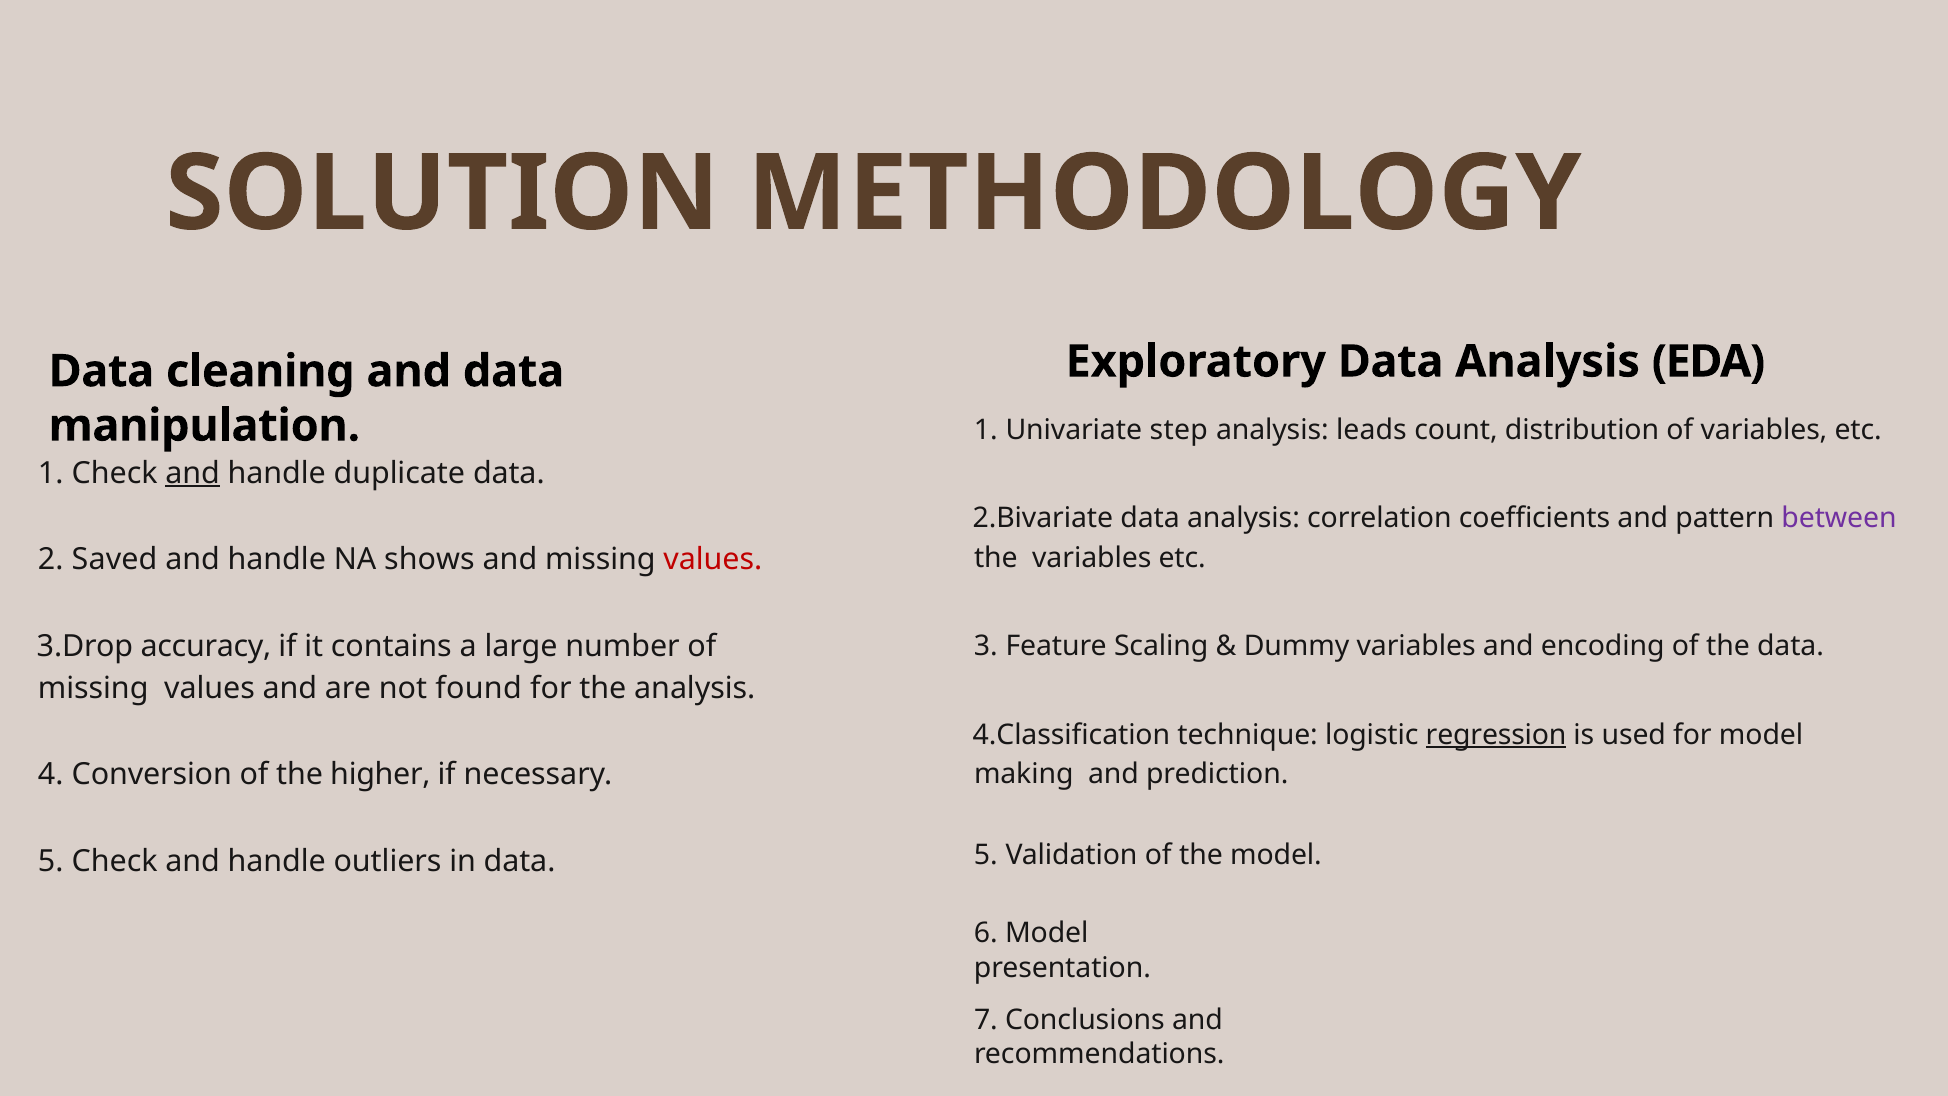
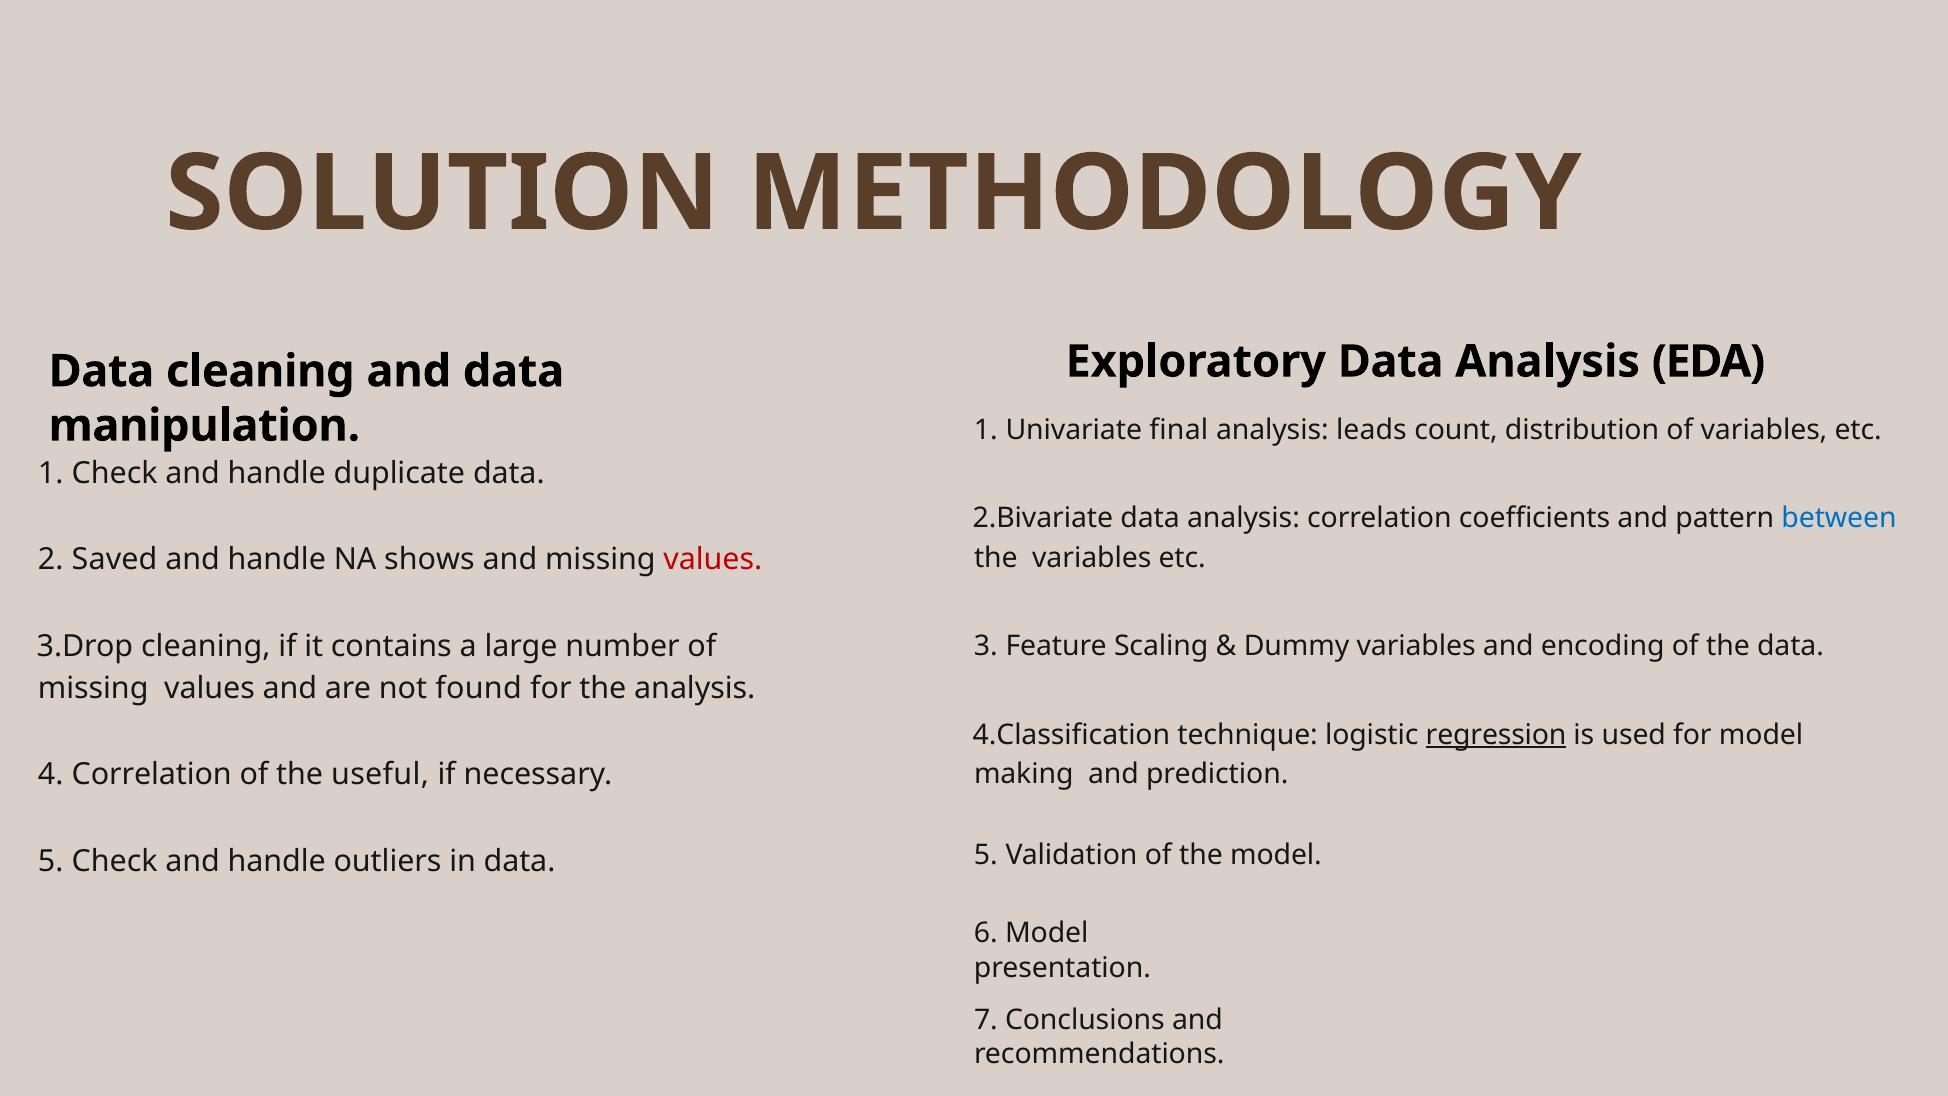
step: step -> final
and at (193, 473) underline: present -> none
between colour: purple -> blue
accuracy at (206, 646): accuracy -> cleaning
Conversion at (152, 775): Conversion -> Correlation
higher: higher -> useful
